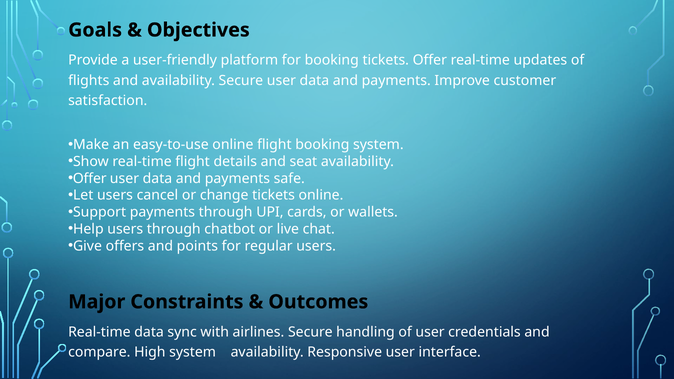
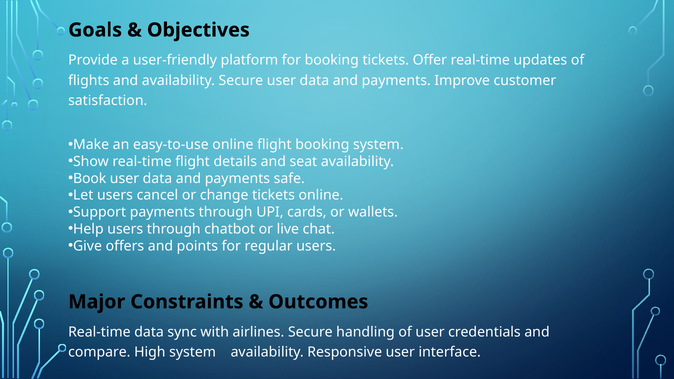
Offer at (90, 179): Offer -> Book
